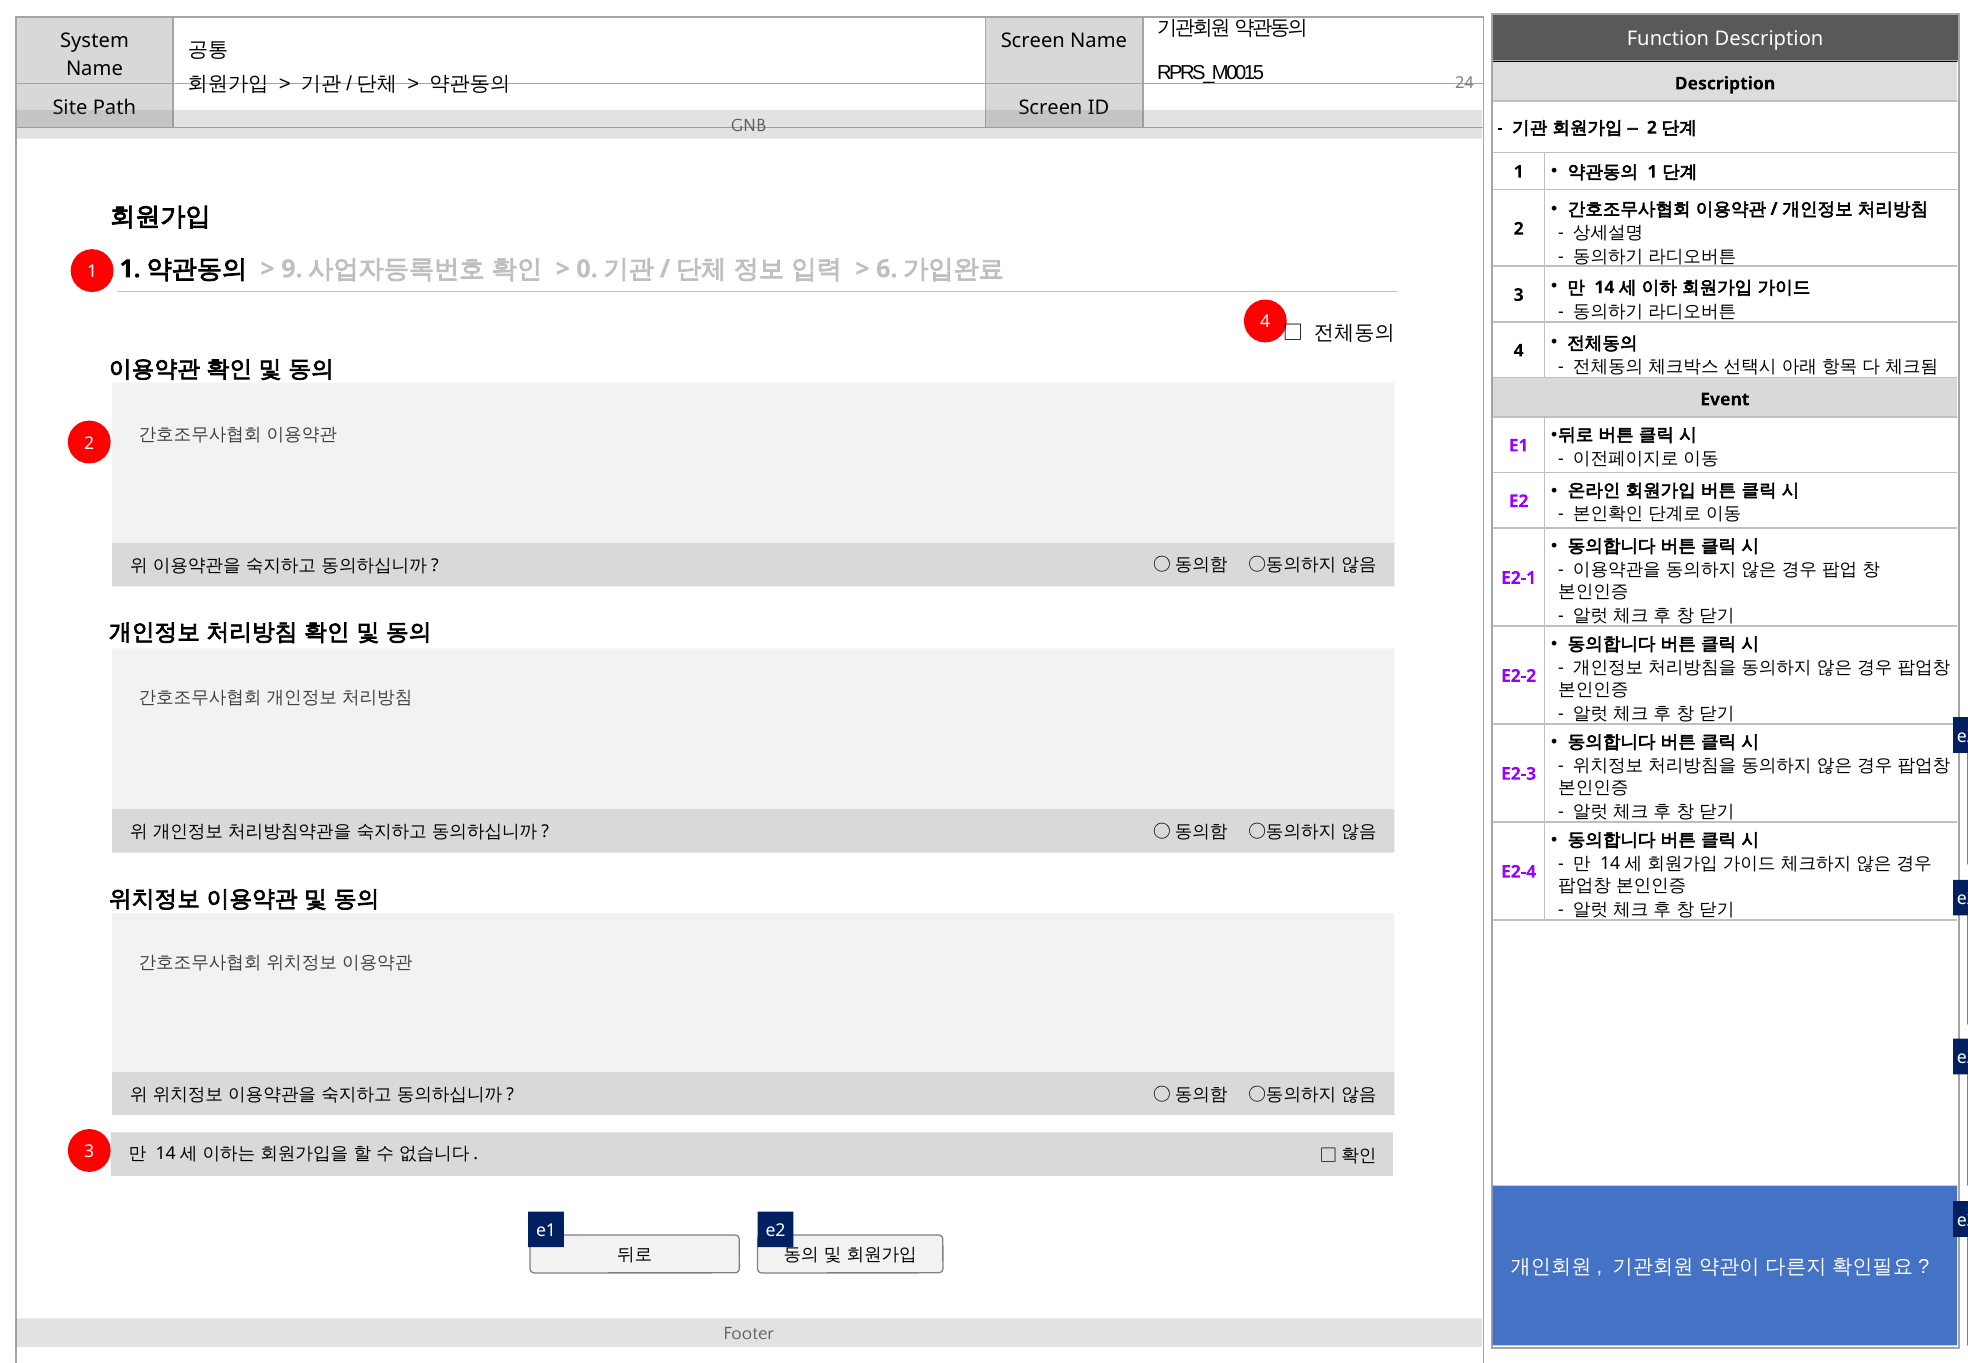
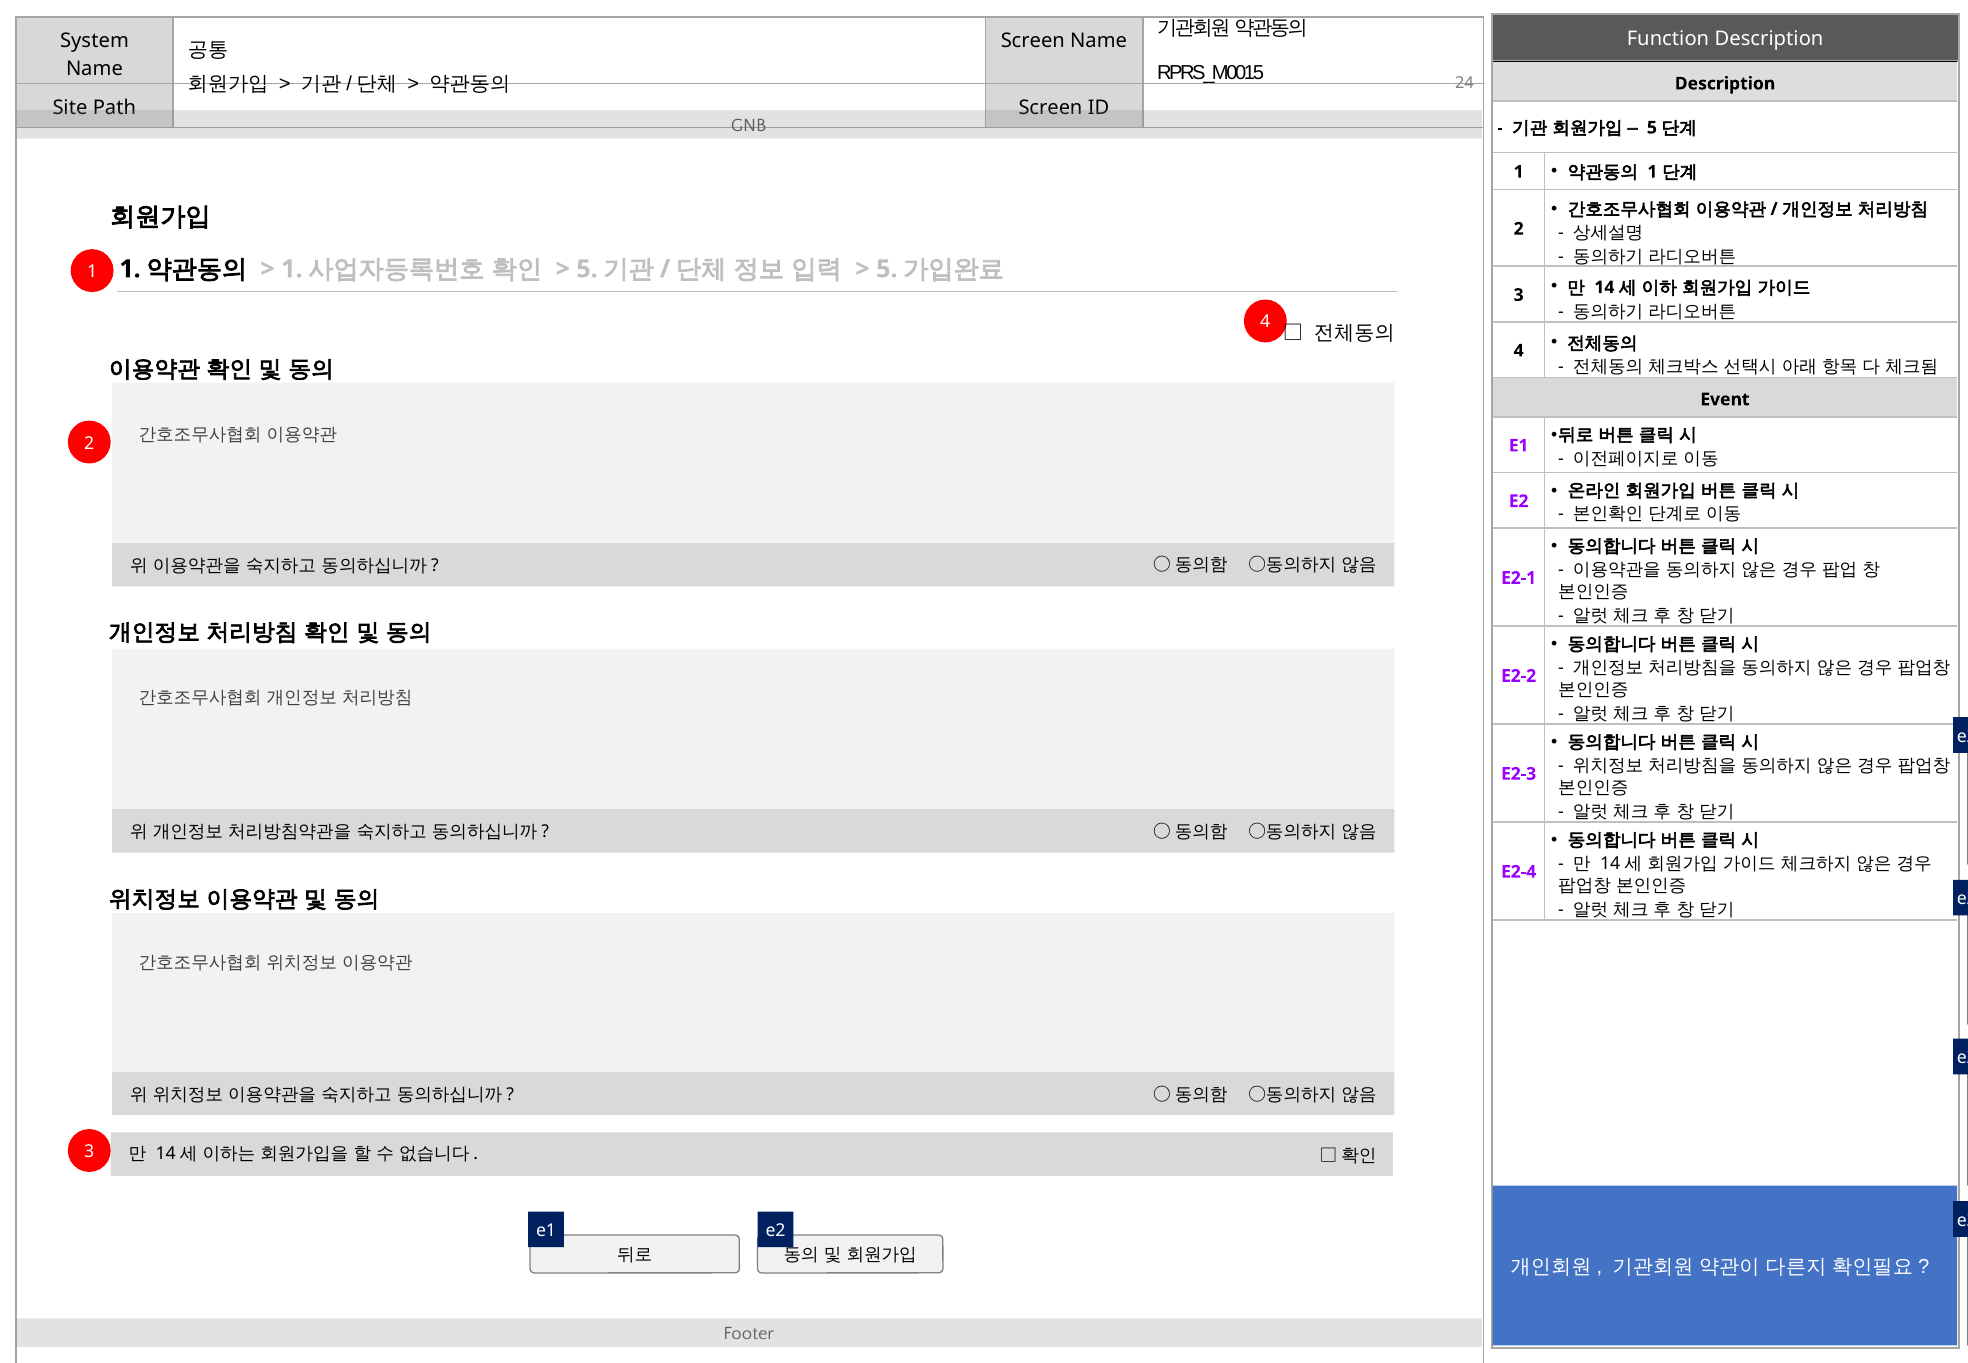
2 at (1652, 128): 2 -> 5
9 at (292, 269): 9 -> 1
0 at (587, 269): 0 -> 5
6 at (887, 269): 6 -> 5
